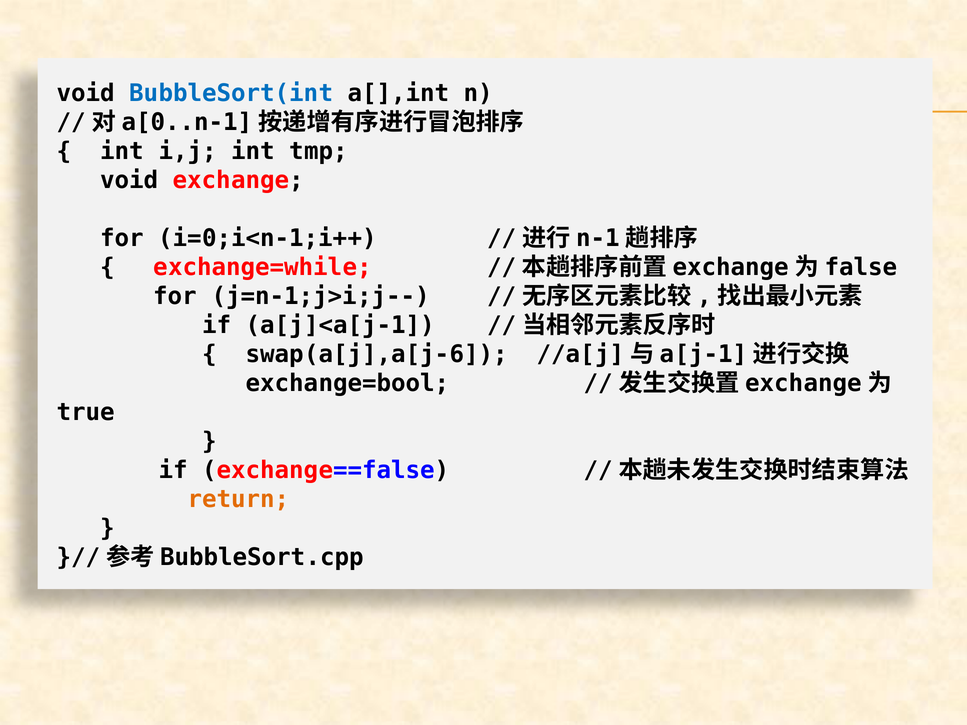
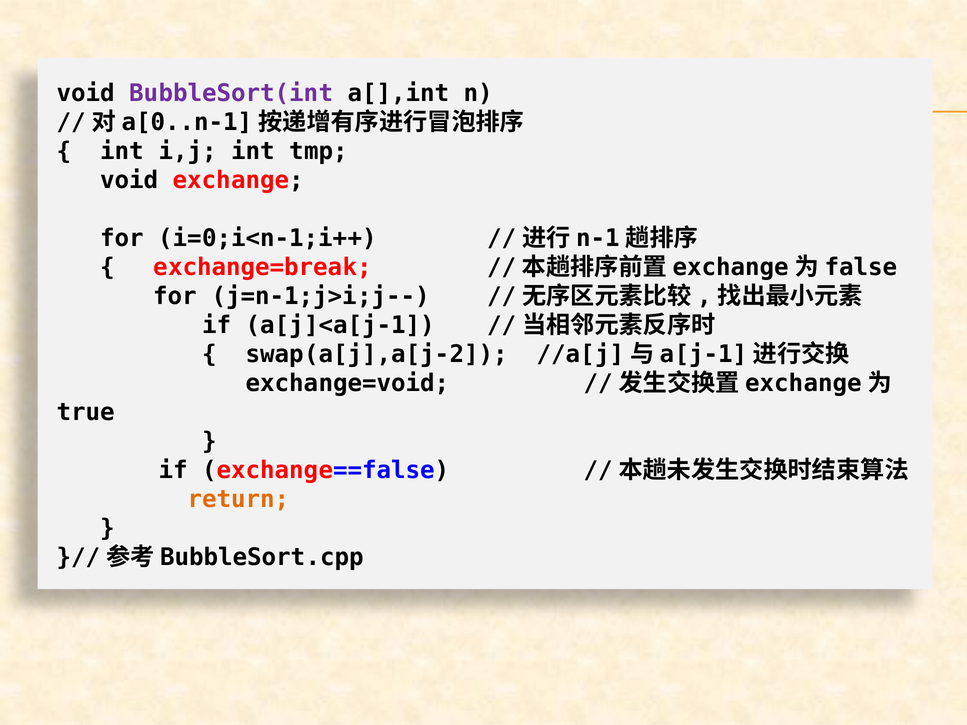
BubbleSort(int colour: blue -> purple
exchange=while: exchange=while -> exchange=break
swap(a[j],a[j-6: swap(a[j],a[j-6 -> swap(a[j],a[j-2
exchange=bool: exchange=bool -> exchange=void
